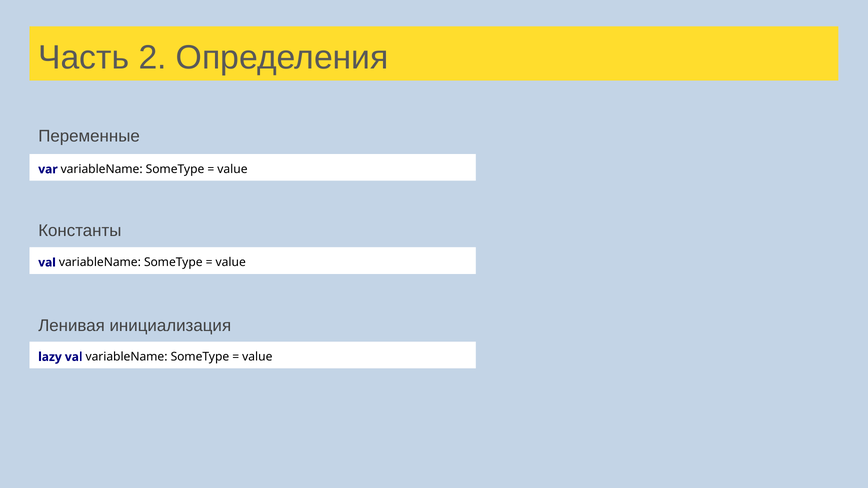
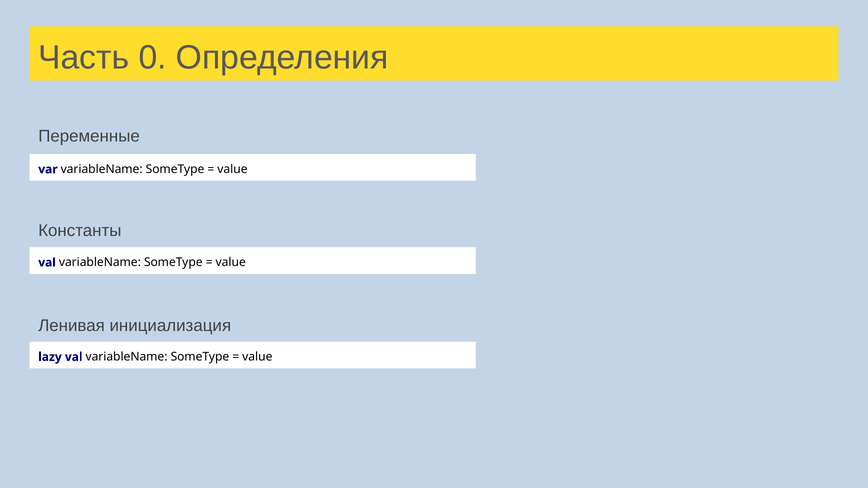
2: 2 -> 0
